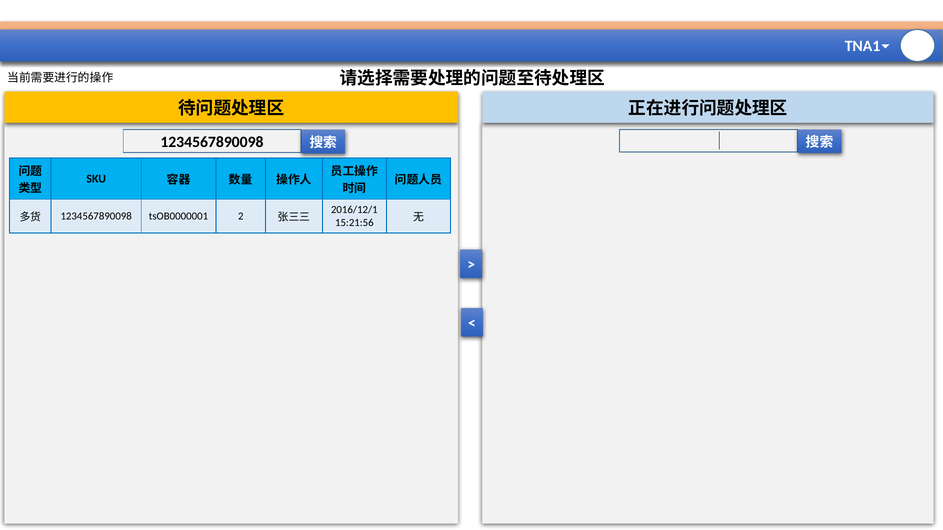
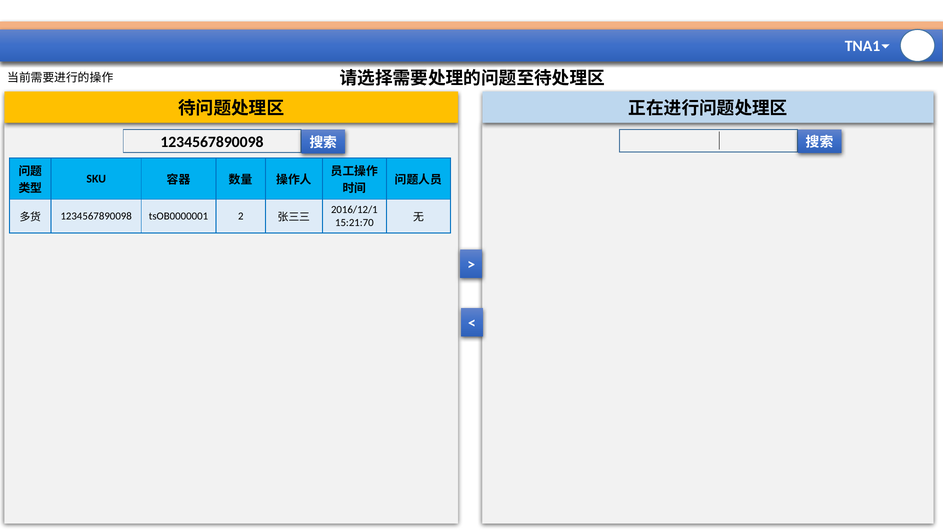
15:21:56: 15:21:56 -> 15:21:70
